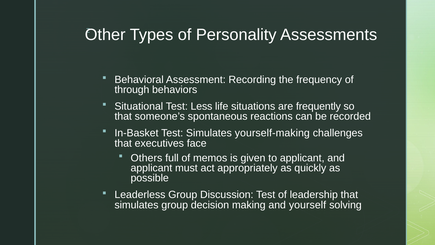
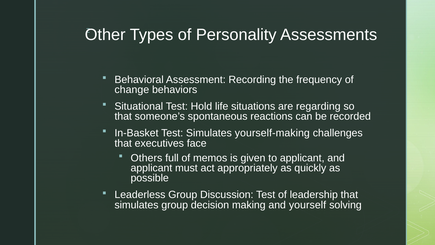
through: through -> change
Less: Less -> Hold
frequently: frequently -> regarding
